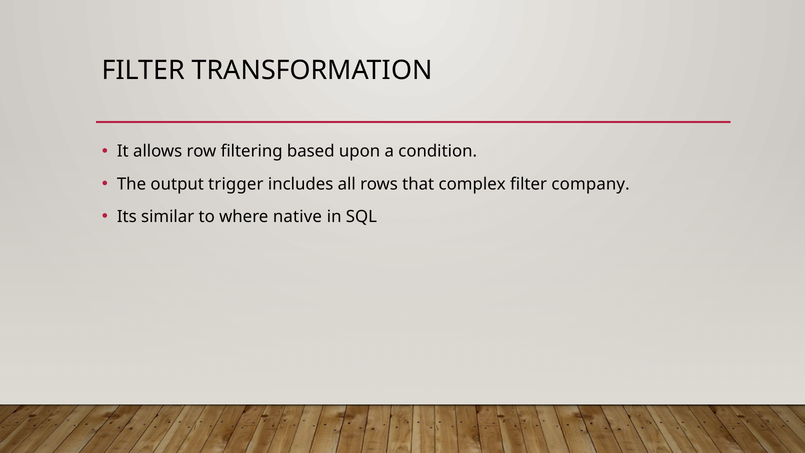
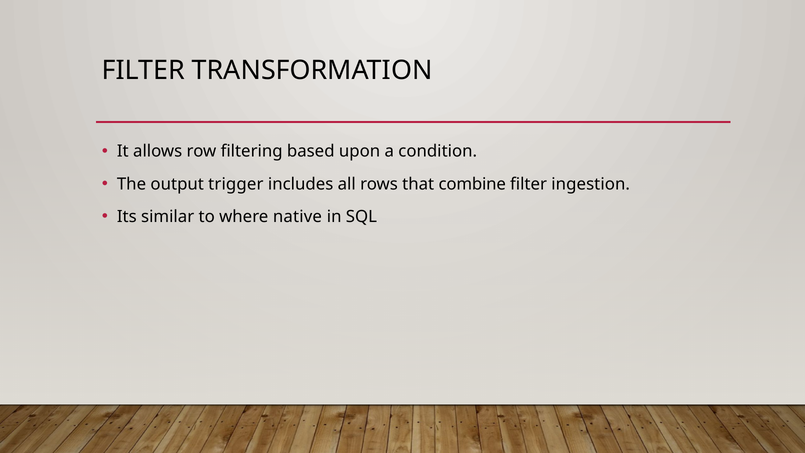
complex: complex -> combine
company: company -> ingestion
